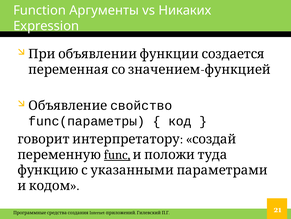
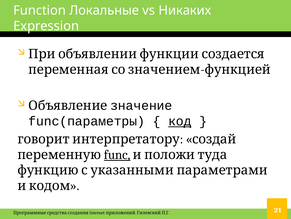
Аргументы: Аргументы -> Локальные
свойство: свойство -> значение
код underline: none -> present
